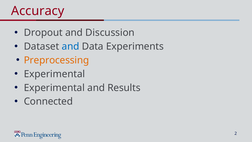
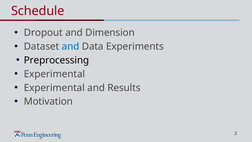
Accuracy: Accuracy -> Schedule
Discussion: Discussion -> Dimension
Preprocessing colour: orange -> black
Connected: Connected -> Motivation
